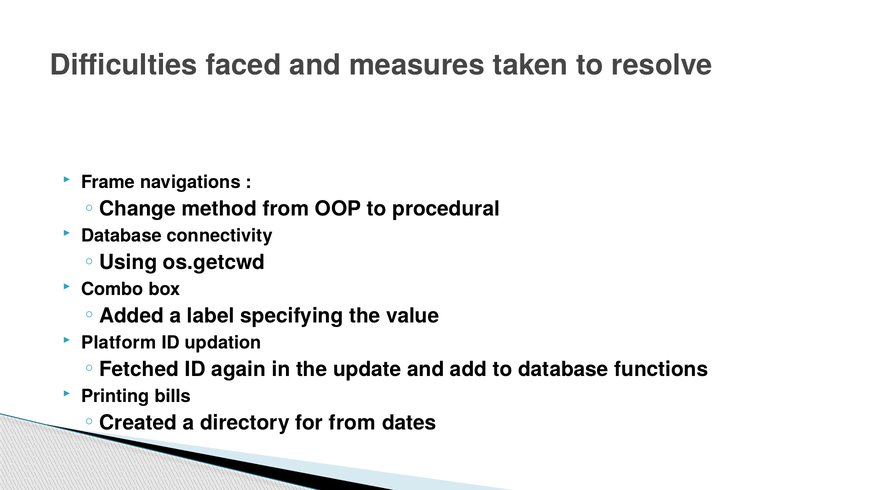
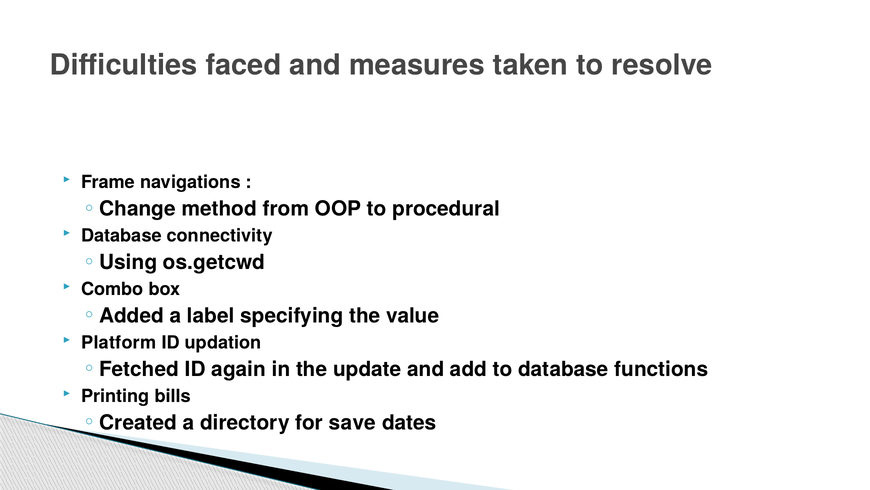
for from: from -> save
